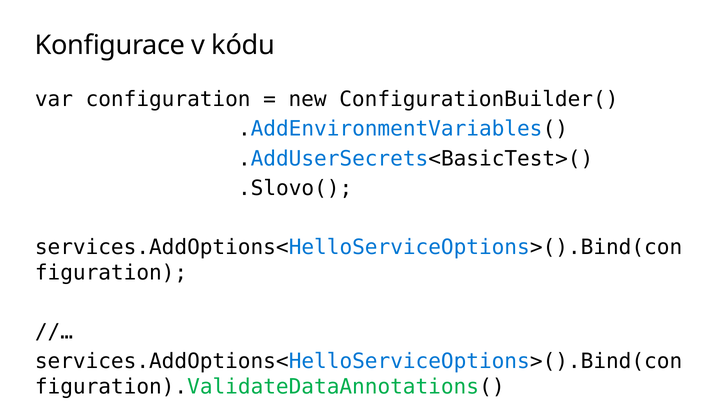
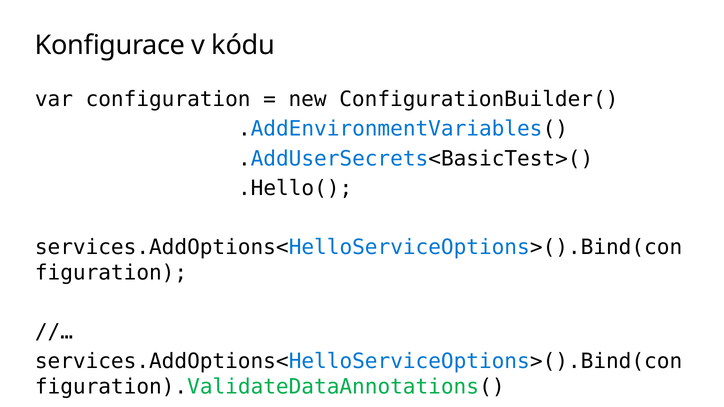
.Slovo(: .Slovo( -> .Hello(
